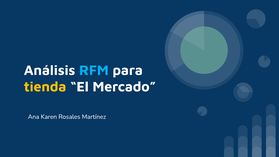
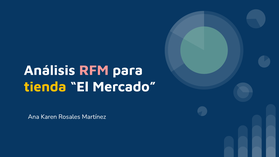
RFM colour: light blue -> pink
